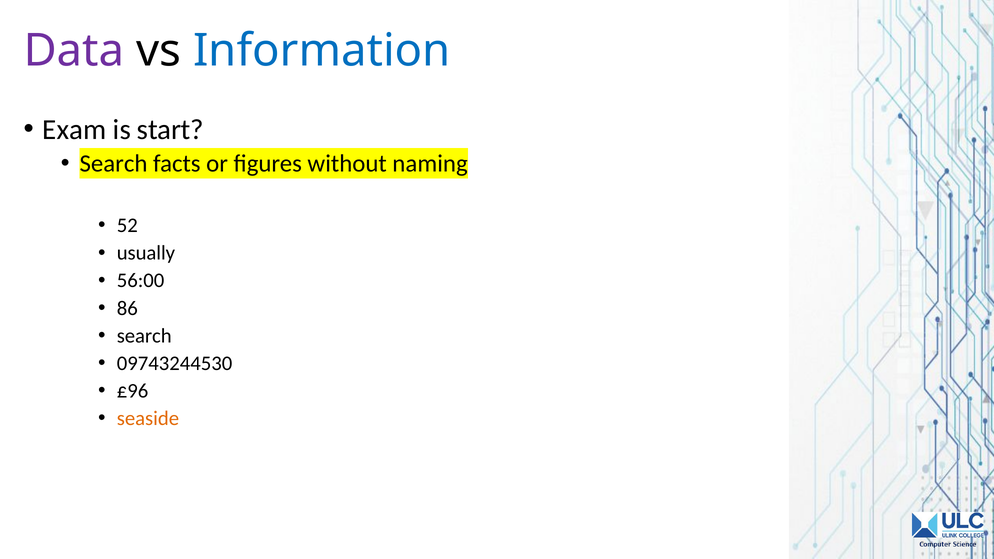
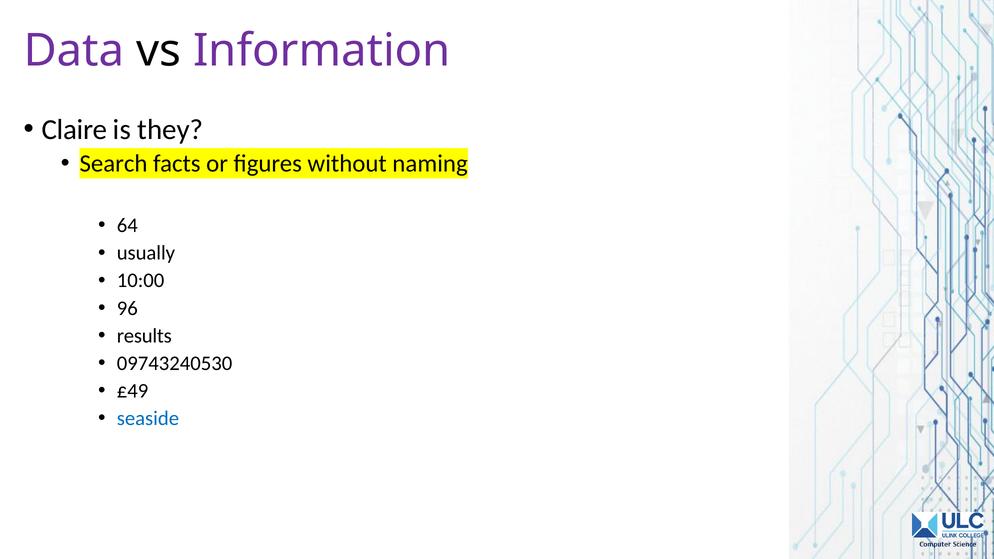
Information colour: blue -> purple
Exam: Exam -> Claire
start: start -> they
52: 52 -> 64
56:00: 56:00 -> 10:00
86: 86 -> 96
search at (144, 336): search -> results
09743244530: 09743244530 -> 09743240530
£96: £96 -> £49
seaside colour: orange -> blue
